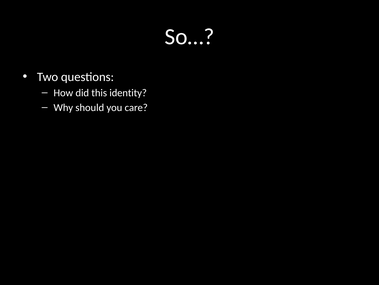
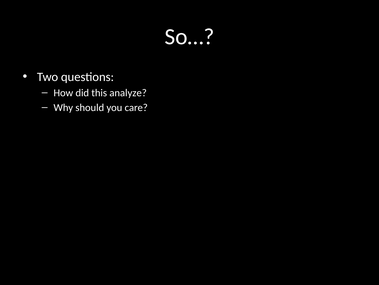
identity: identity -> analyze
